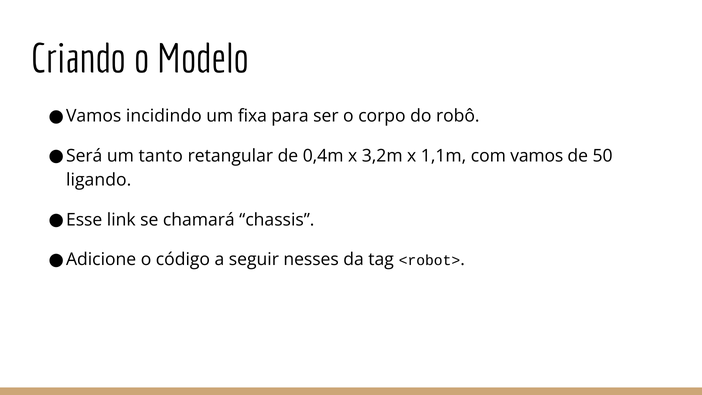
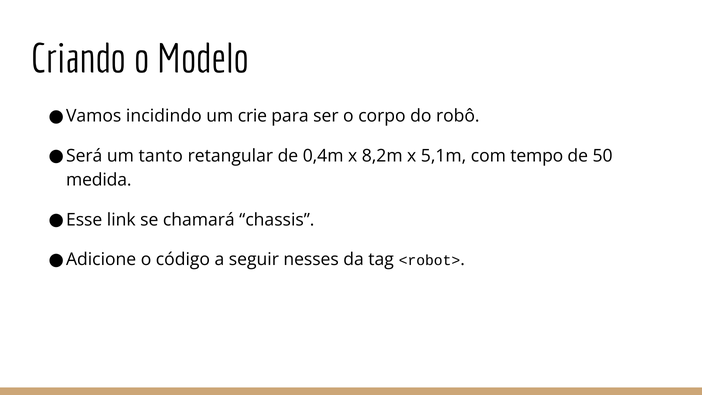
fixa: fixa -> crie
3,2m: 3,2m -> 8,2m
1,1m: 1,1m -> 5,1m
vamos: vamos -> tempo
ligando: ligando -> medida
